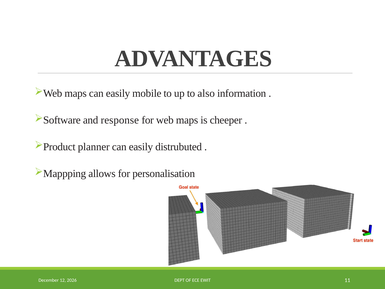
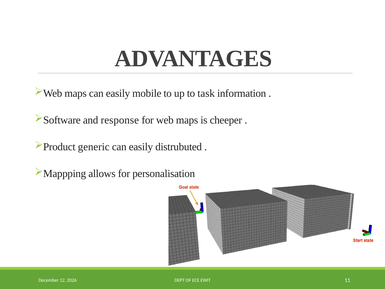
also: also -> task
planner: planner -> generic
